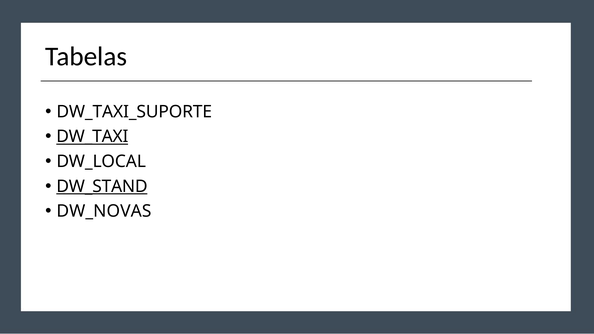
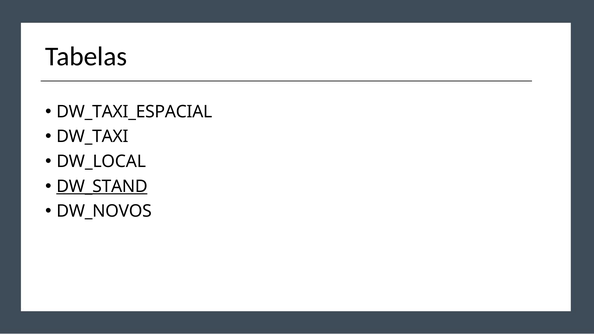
DW_TAXI_SUPORTE: DW_TAXI_SUPORTE -> DW_TAXI_ESPACIAL
DW_TAXI underline: present -> none
DW_NOVAS: DW_NOVAS -> DW_NOVOS
